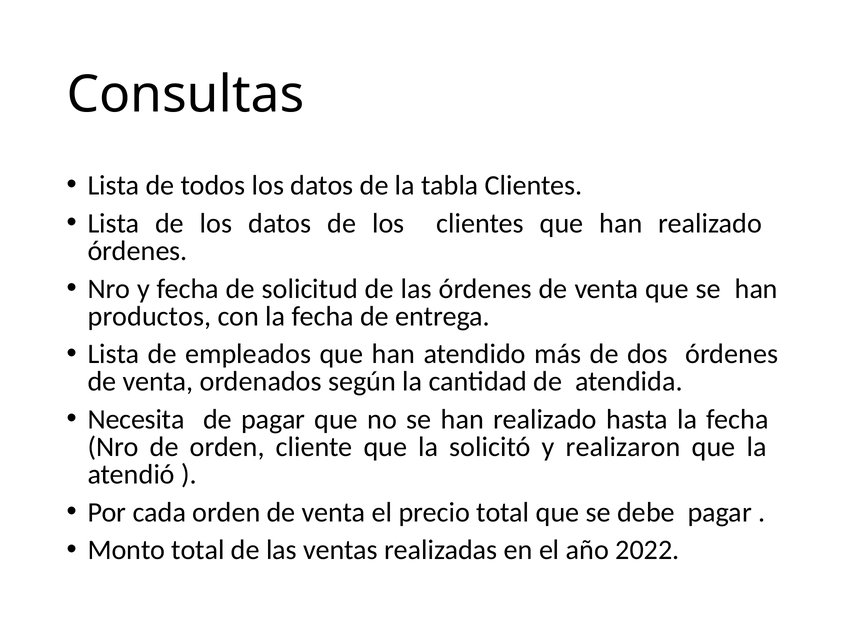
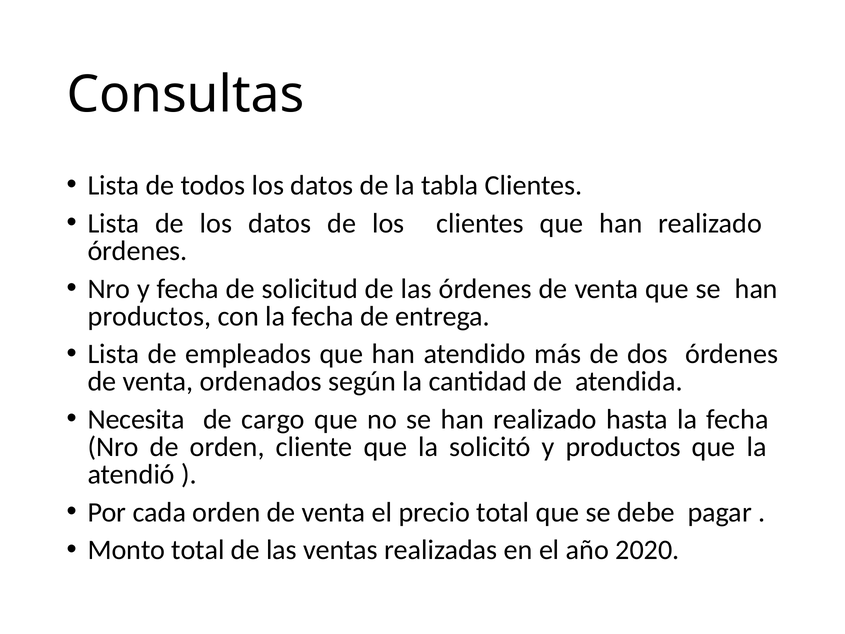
de pagar: pagar -> cargo
y realizaron: realizaron -> productos
2022: 2022 -> 2020
